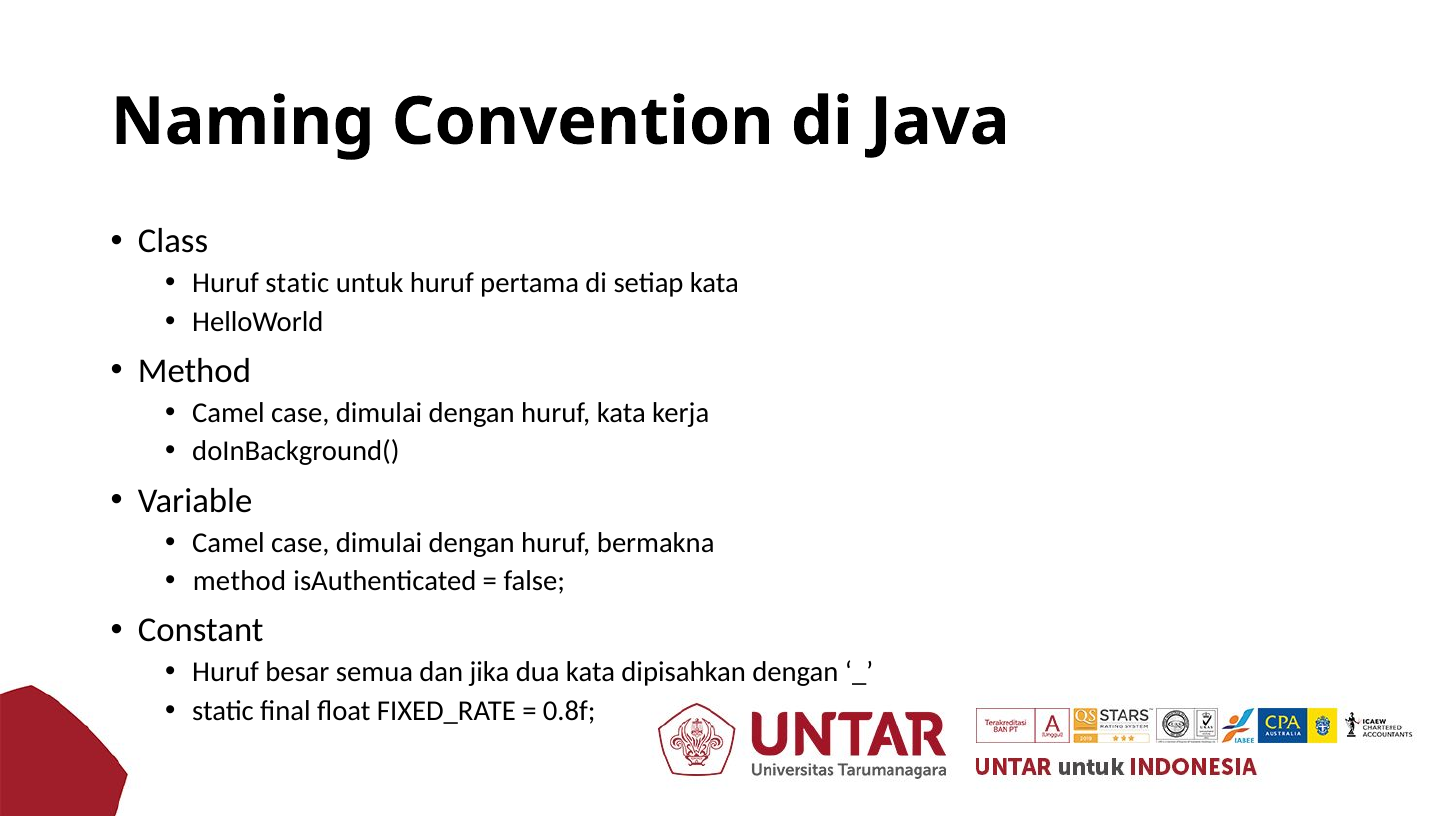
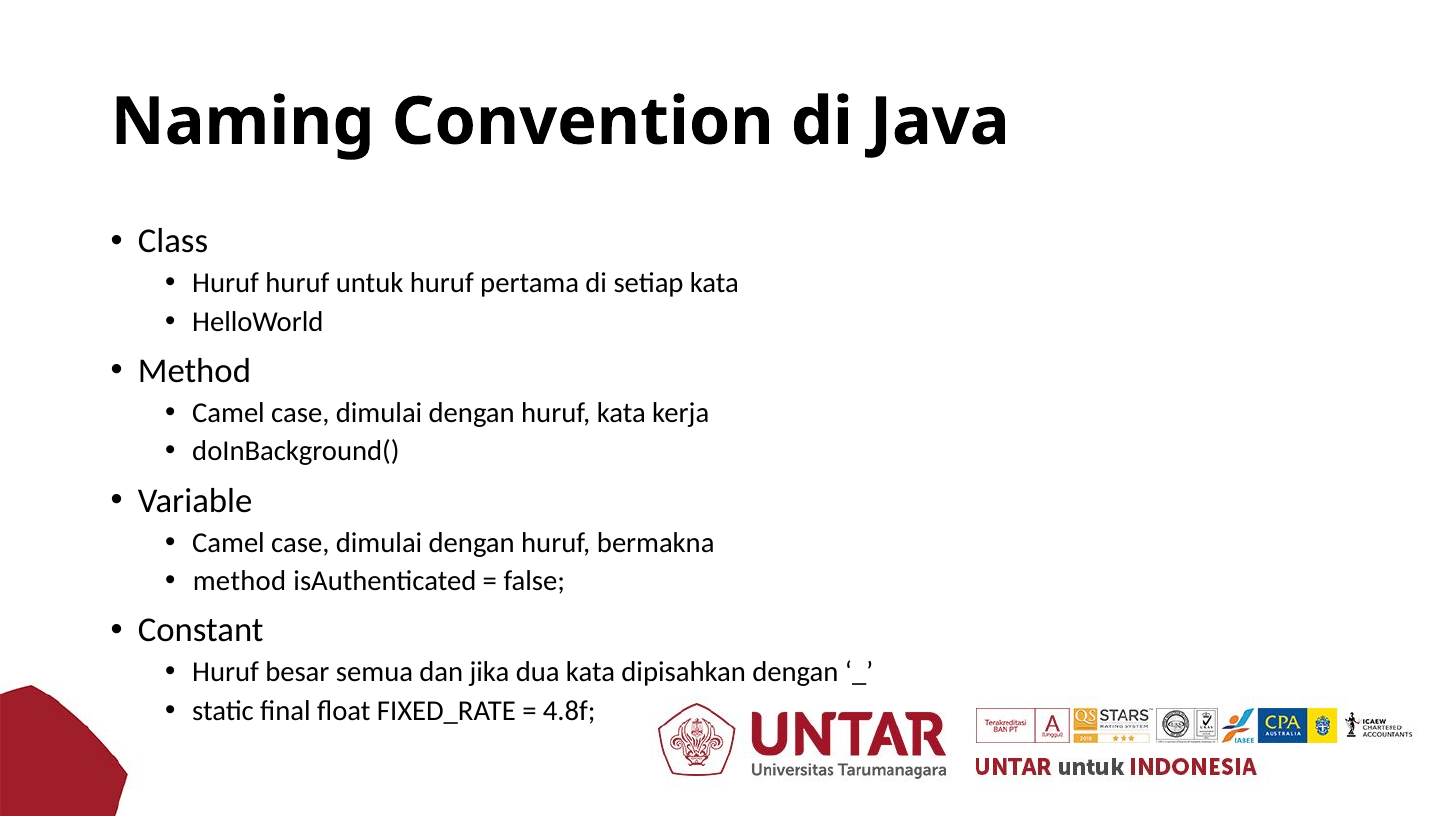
Huruf static: static -> huruf
0.8f: 0.8f -> 4.8f
